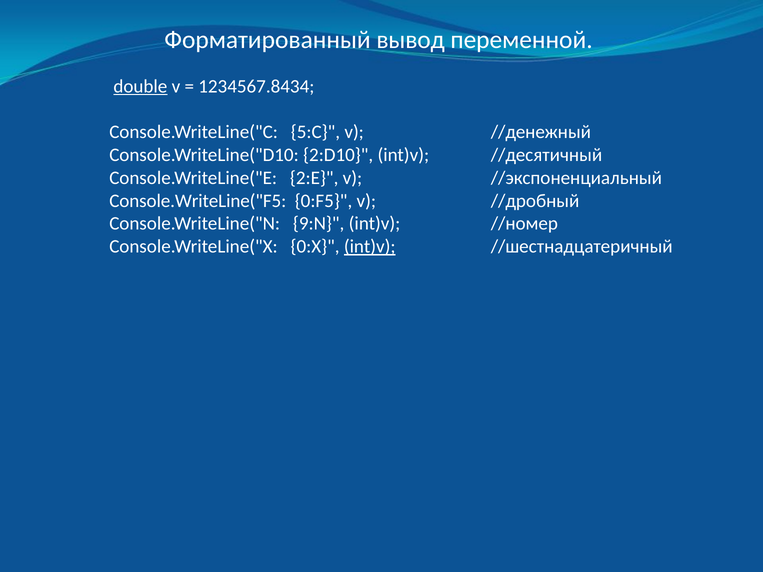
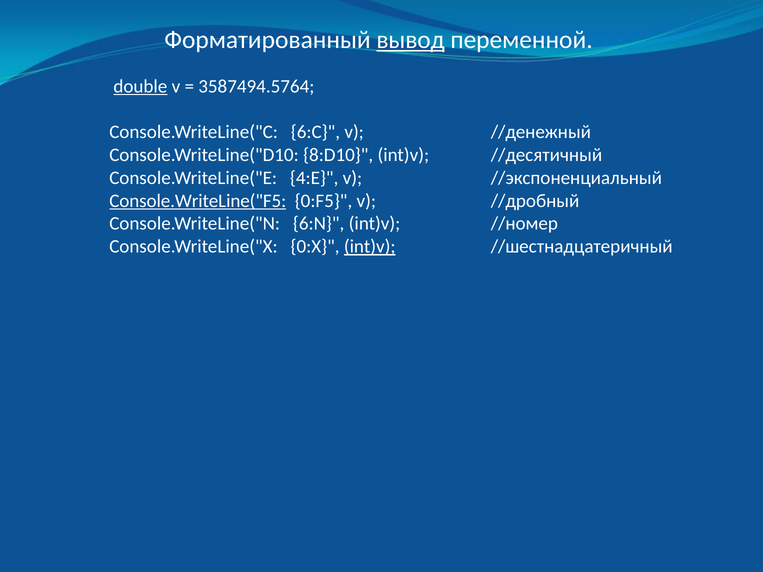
вывод underline: none -> present
1234567.8434: 1234567.8434 -> 3587494.5764
5:C: 5:C -> 6:C
2:D10: 2:D10 -> 8:D10
2:E: 2:E -> 4:E
Console.WriteLine("F5 underline: none -> present
9:N: 9:N -> 6:N
